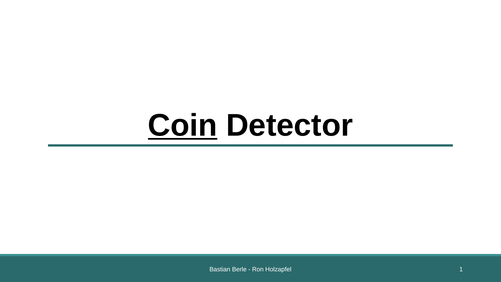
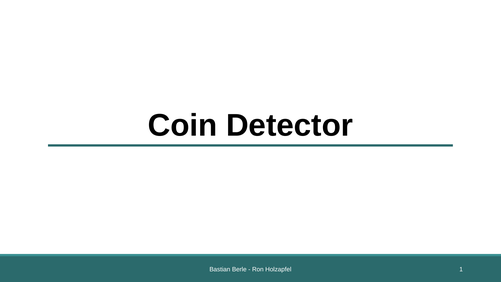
Coin underline: present -> none
